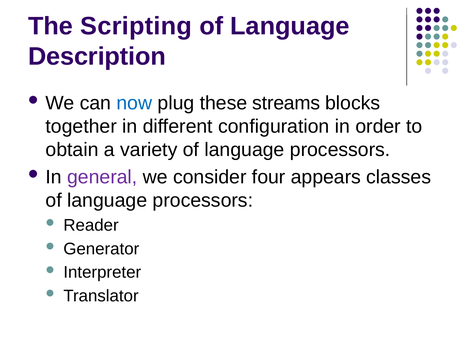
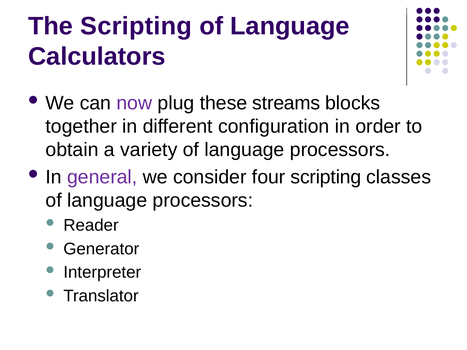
Description: Description -> Calculators
now colour: blue -> purple
four appears: appears -> scripting
